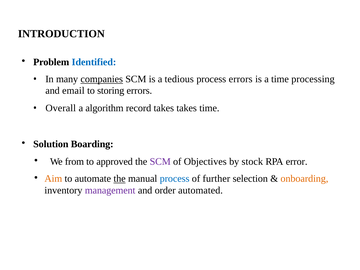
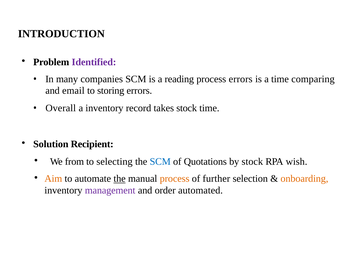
Identified colour: blue -> purple
companies underline: present -> none
tedious: tedious -> reading
processing: processing -> comparing
a algorithm: algorithm -> inventory
takes takes: takes -> stock
Boarding: Boarding -> Recipient
approved: approved -> selecting
SCM at (160, 162) colour: purple -> blue
Objectives: Objectives -> Quotations
error: error -> wish
process at (175, 179) colour: blue -> orange
